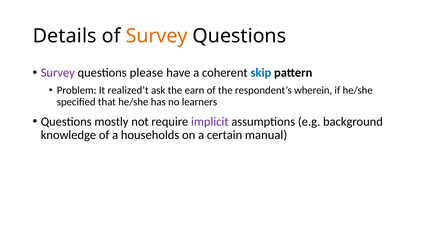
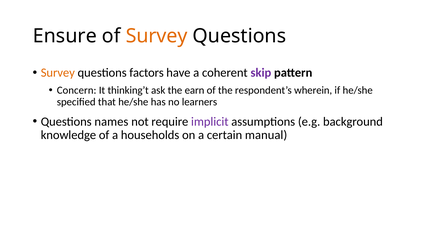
Details: Details -> Ensure
Survey at (58, 73) colour: purple -> orange
please: please -> factors
skip colour: blue -> purple
Problem: Problem -> Concern
realized’t: realized’t -> thinking’t
mostly: mostly -> names
